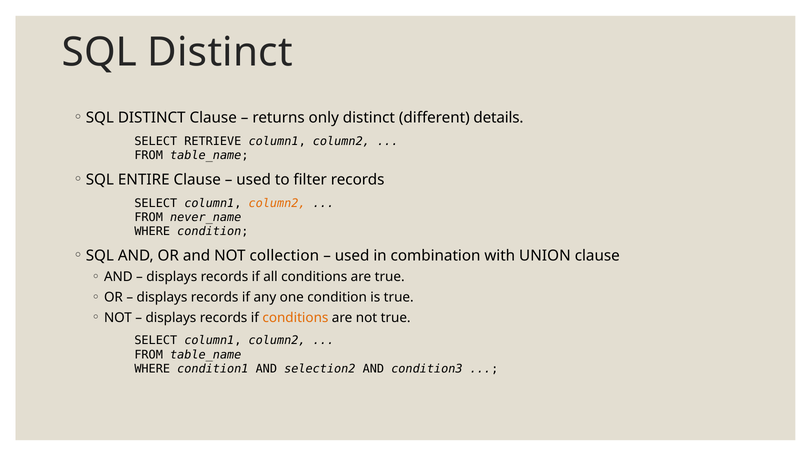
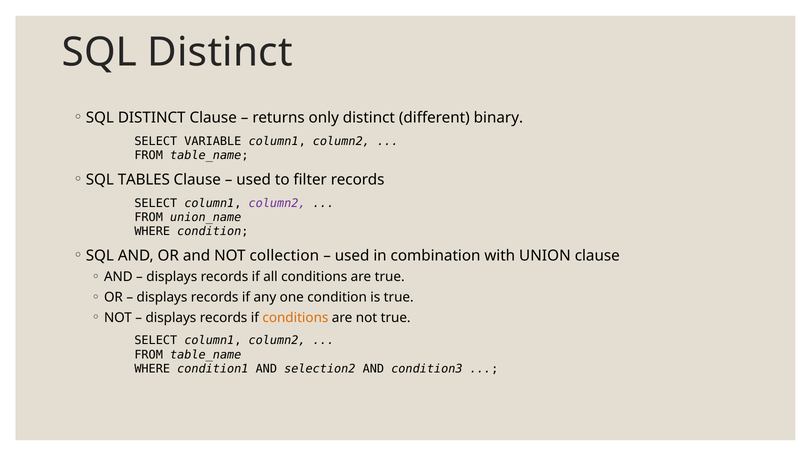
details: details -> binary
RETRIEVE: RETRIEVE -> VARIABLE
ENTIRE: ENTIRE -> TABLES
column2 at (277, 203) colour: orange -> purple
never_name: never_name -> union_name
